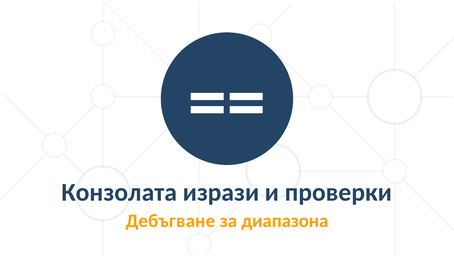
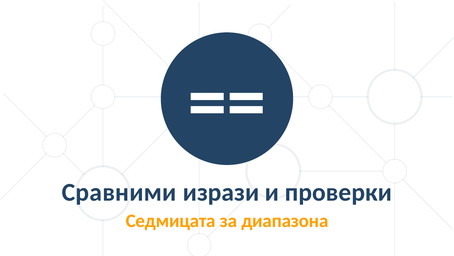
Конзолата: Конзолата -> Сравними
Дебъгване: Дебъгване -> Седмицата
